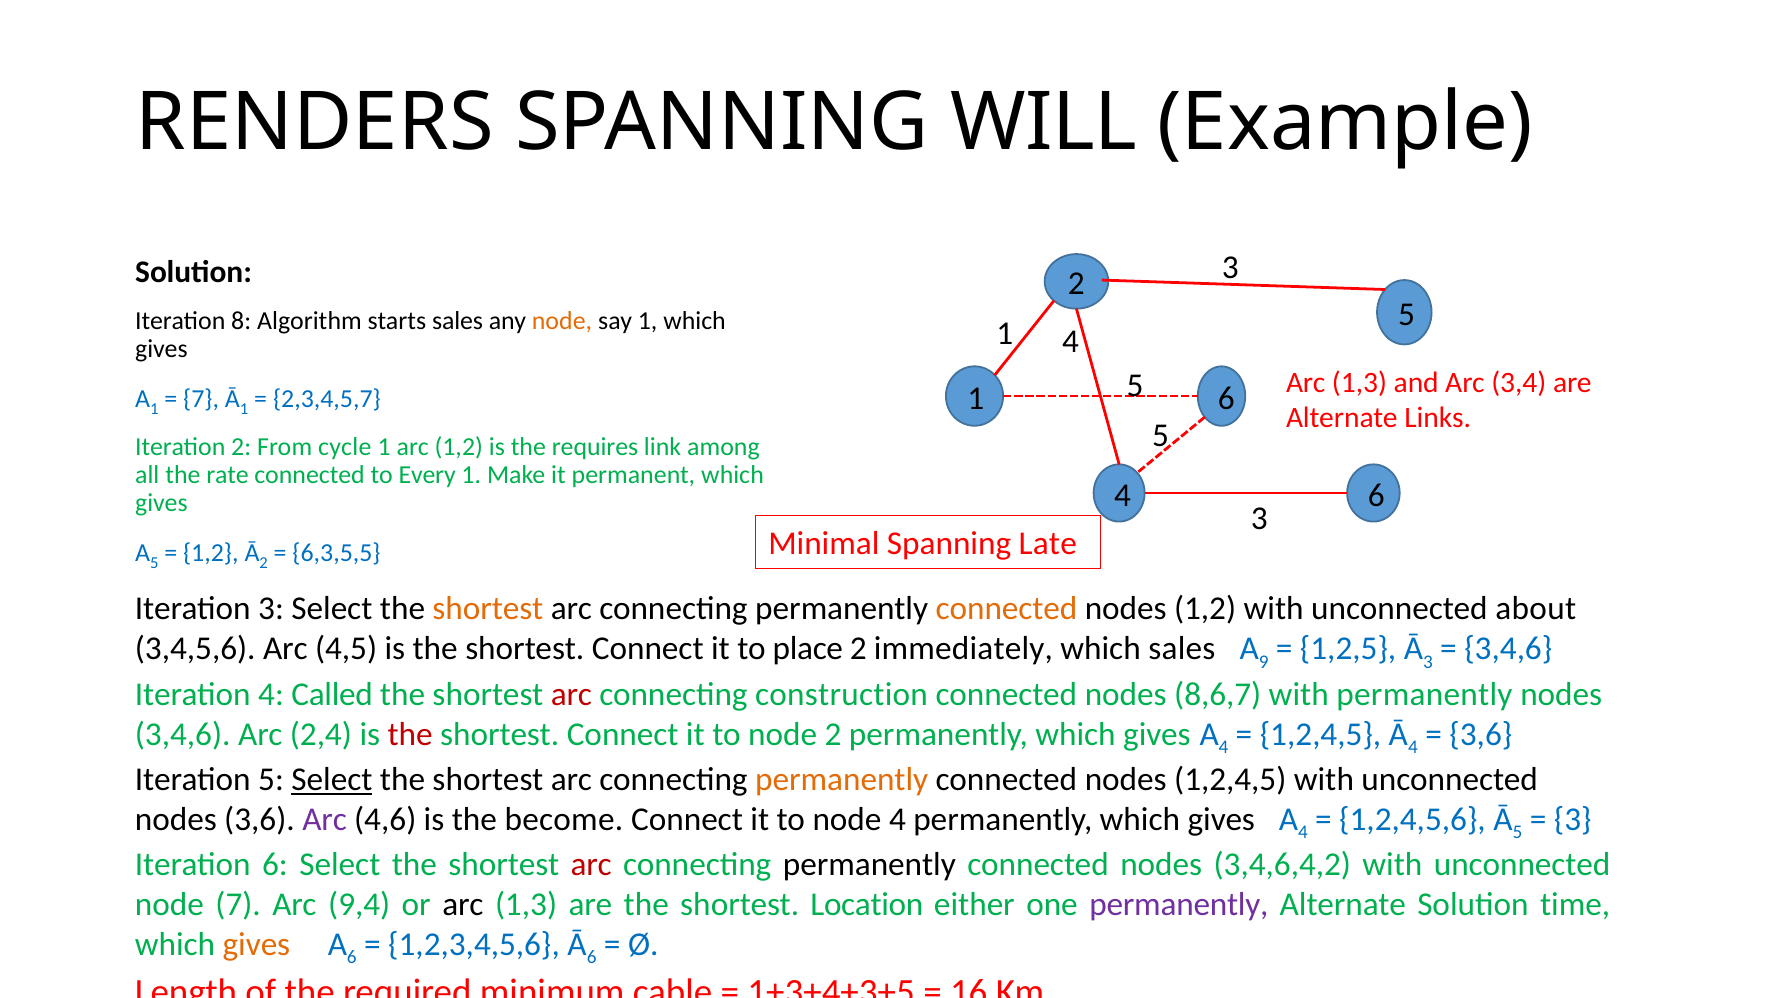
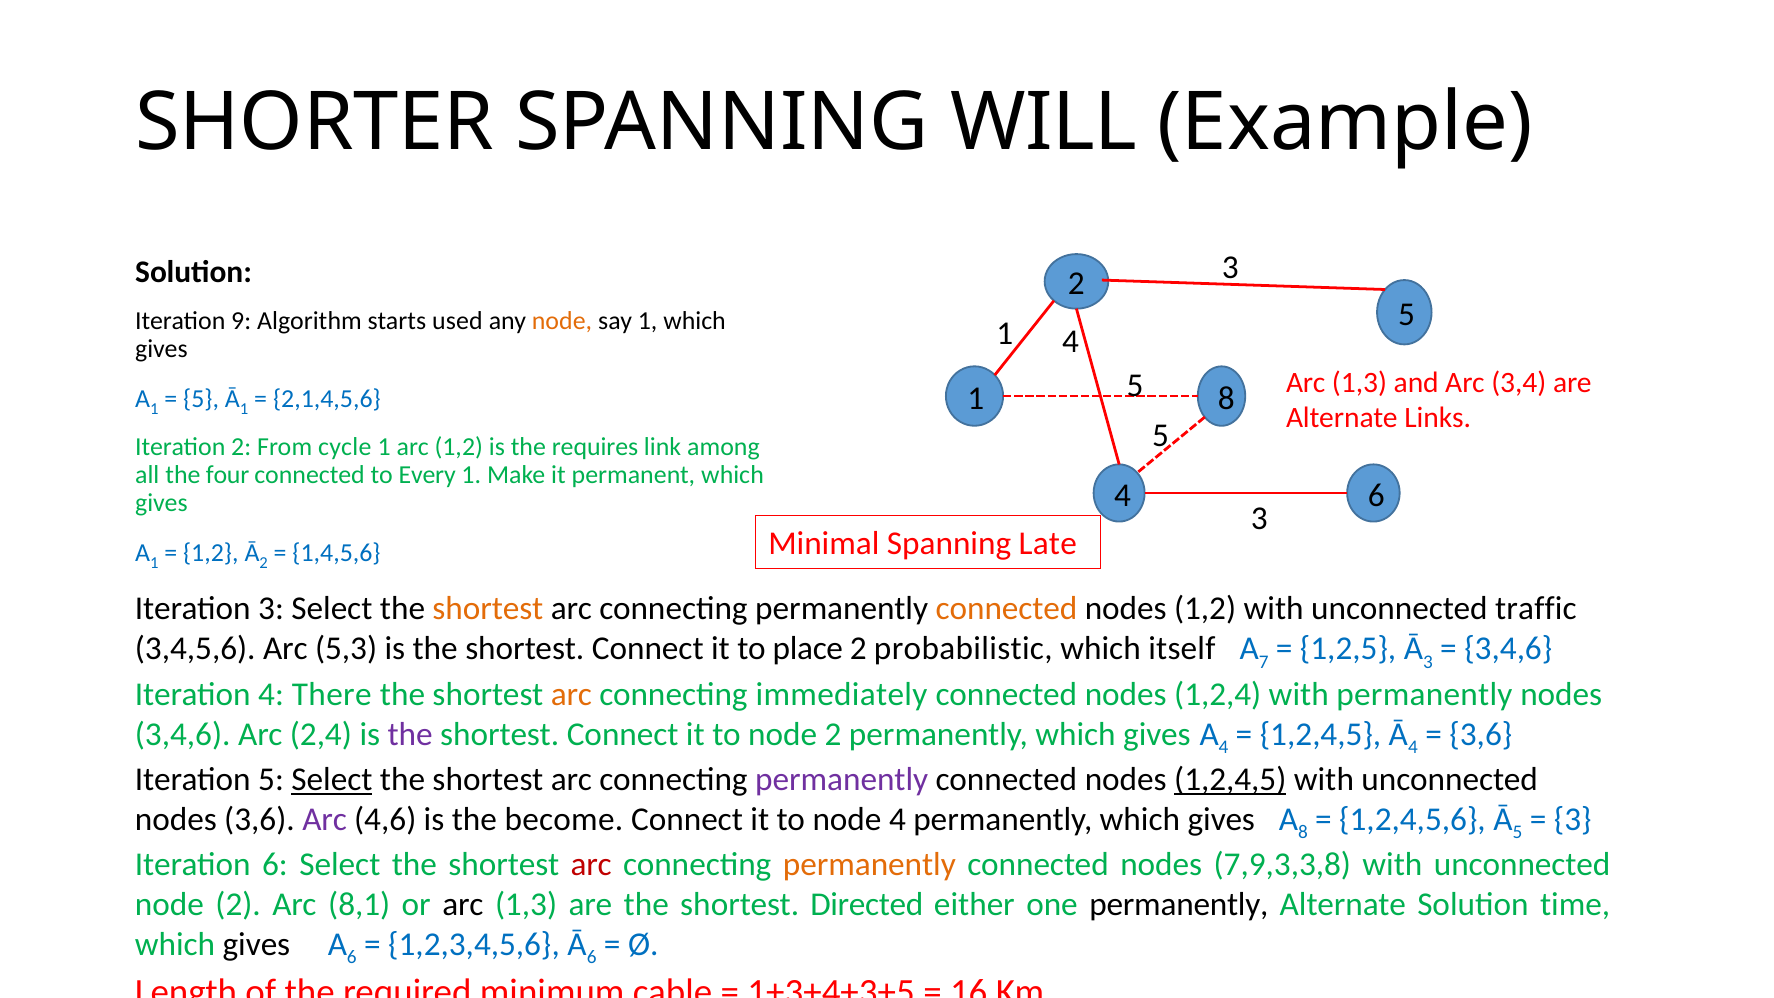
RENDERS: RENDERS -> SHORTER
8: 8 -> 9
starts sales: sales -> used
1 6: 6 -> 8
7 at (201, 399): 7 -> 5
2,3,4,5,7: 2,3,4,5,7 -> 2,1,4,5,6
rate: rate -> four
5 at (154, 563): 5 -> 1
6,3,5,5: 6,3,5,5 -> 1,4,5,6
about: about -> traffic
4,5: 4,5 -> 5,3
immediately: immediately -> probabilistic
which sales: sales -> itself
9: 9 -> 7
Called: Called -> There
arc at (571, 694) colour: red -> orange
construction: construction -> immediately
8,6,7: 8,6,7 -> 1,2,4
the at (410, 734) colour: red -> purple
permanently at (842, 779) colour: orange -> purple
1,2,4,5 at (1230, 779) underline: none -> present
4 at (1303, 832): 4 -> 8
permanently at (869, 865) colour: black -> orange
3,4,6,4,2: 3,4,6,4,2 -> 7,9,3,3,8
7 at (238, 905): 7 -> 2
9,4: 9,4 -> 8,1
Location: Location -> Directed
permanently at (1179, 905) colour: purple -> black
gives at (256, 945) colour: orange -> black
